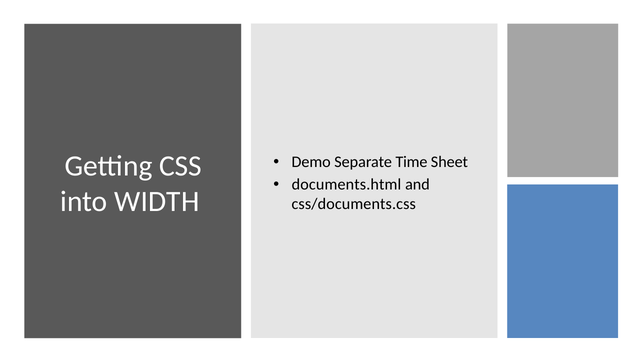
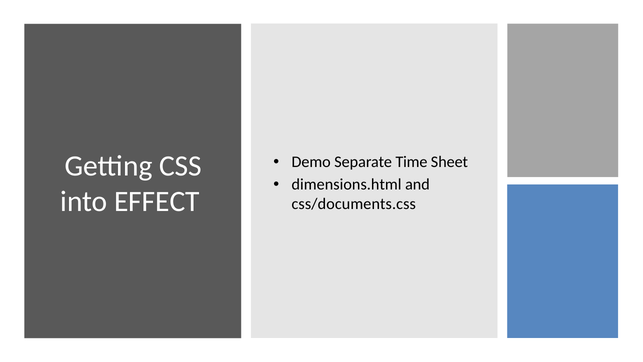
documents.html: documents.html -> dimensions.html
WIDTH: WIDTH -> EFFECT
